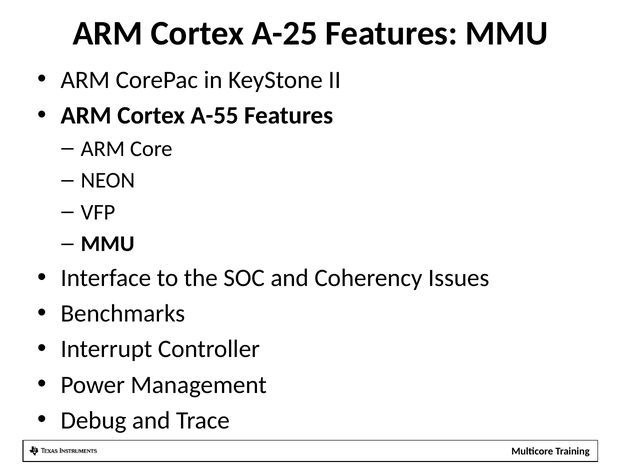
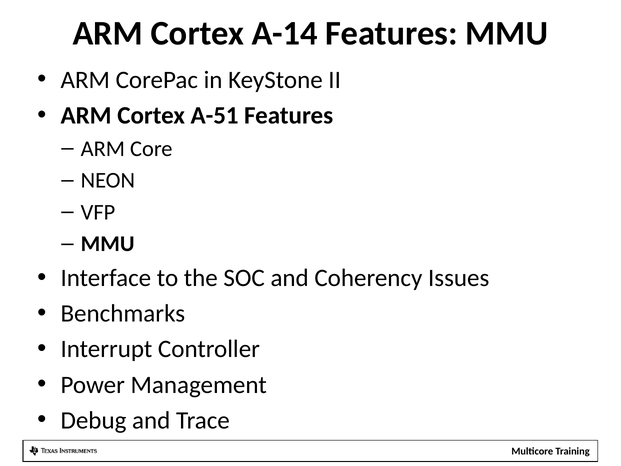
A-25: A-25 -> A-14
A-55: A-55 -> A-51
